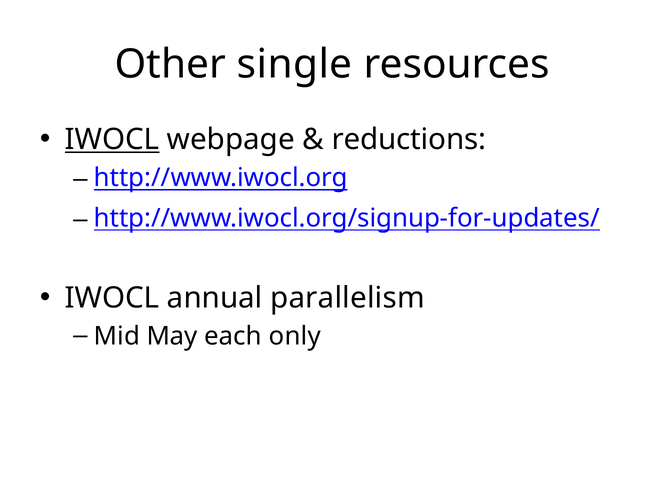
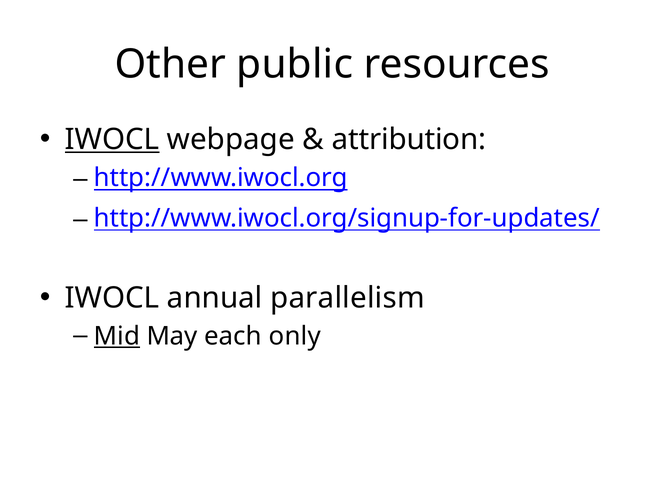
single: single -> public
reductions: reductions -> attribution
Mid underline: none -> present
